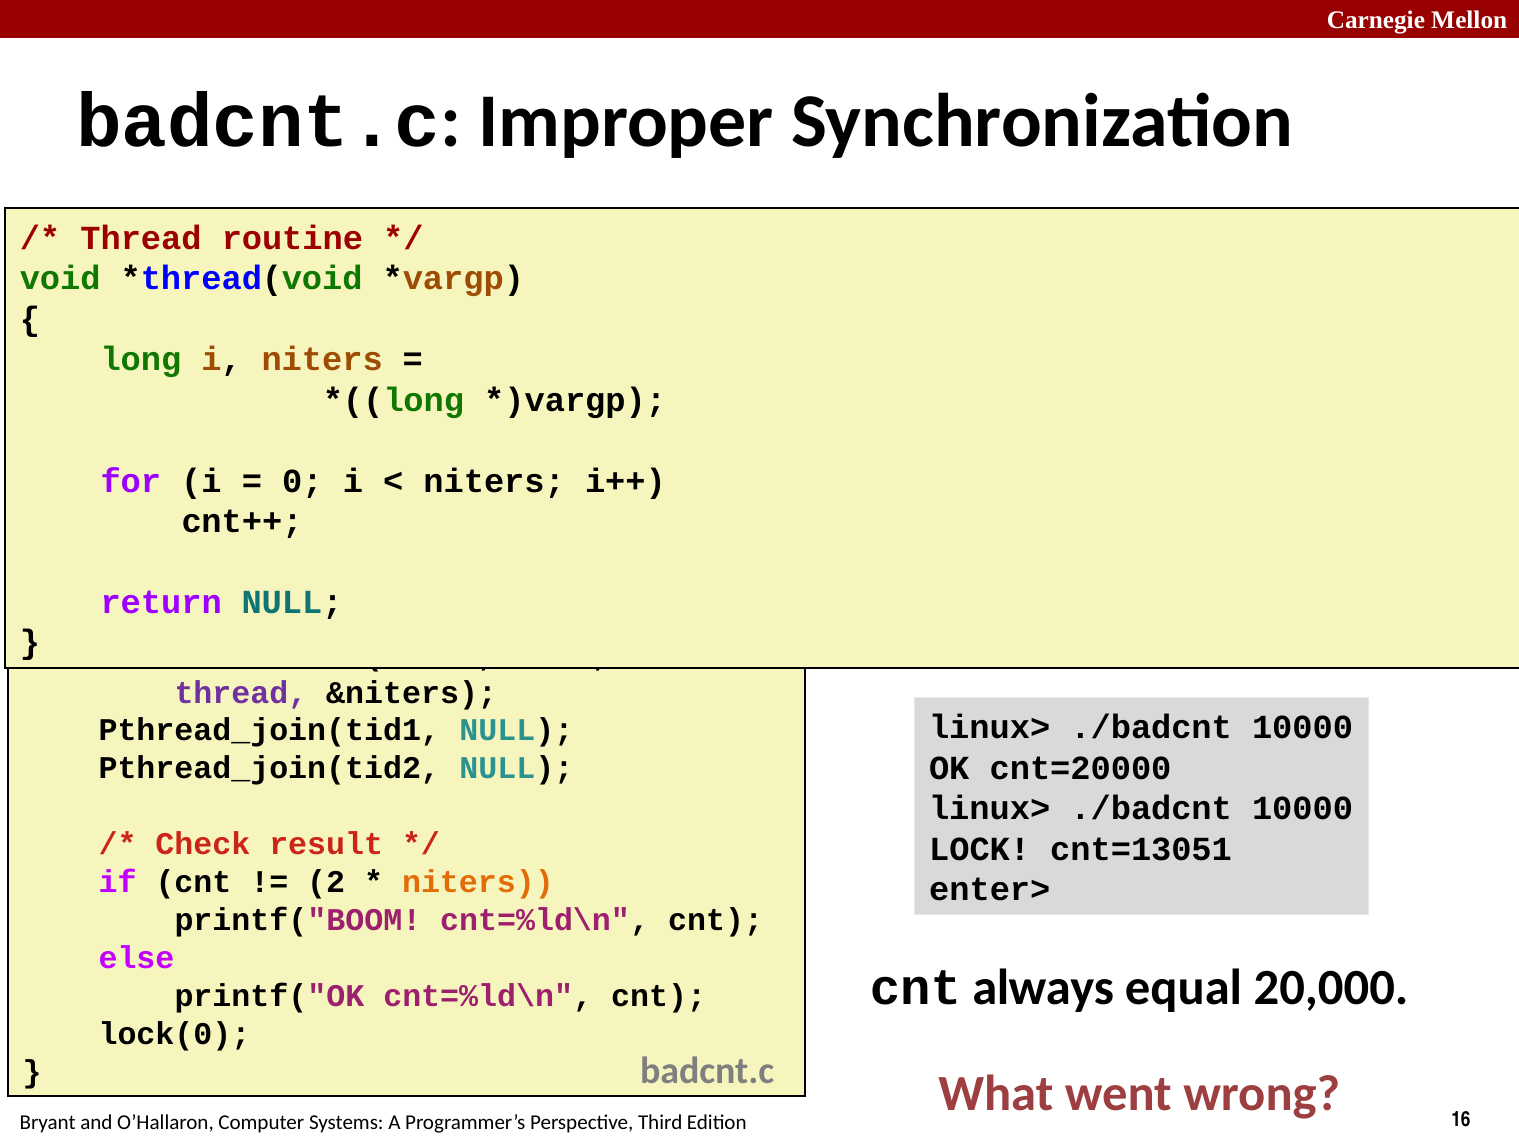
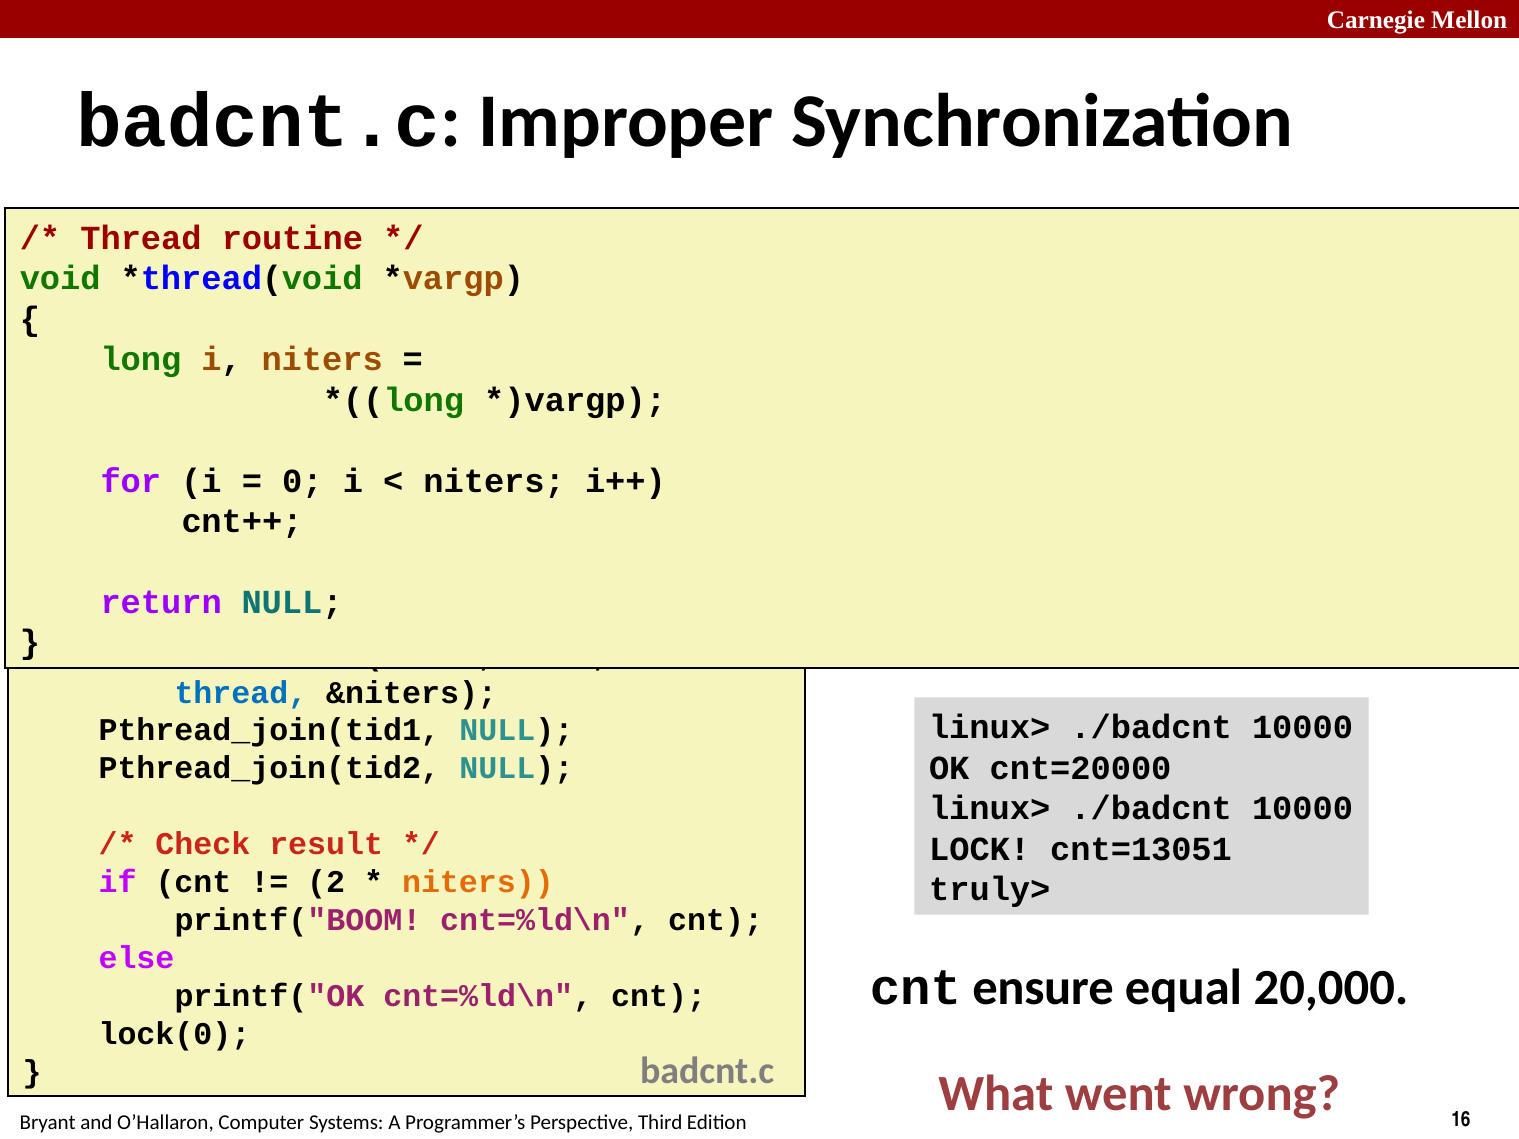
thread at (241, 693) colour: purple -> blue
enter>: enter> -> truly>
always: always -> ensure
